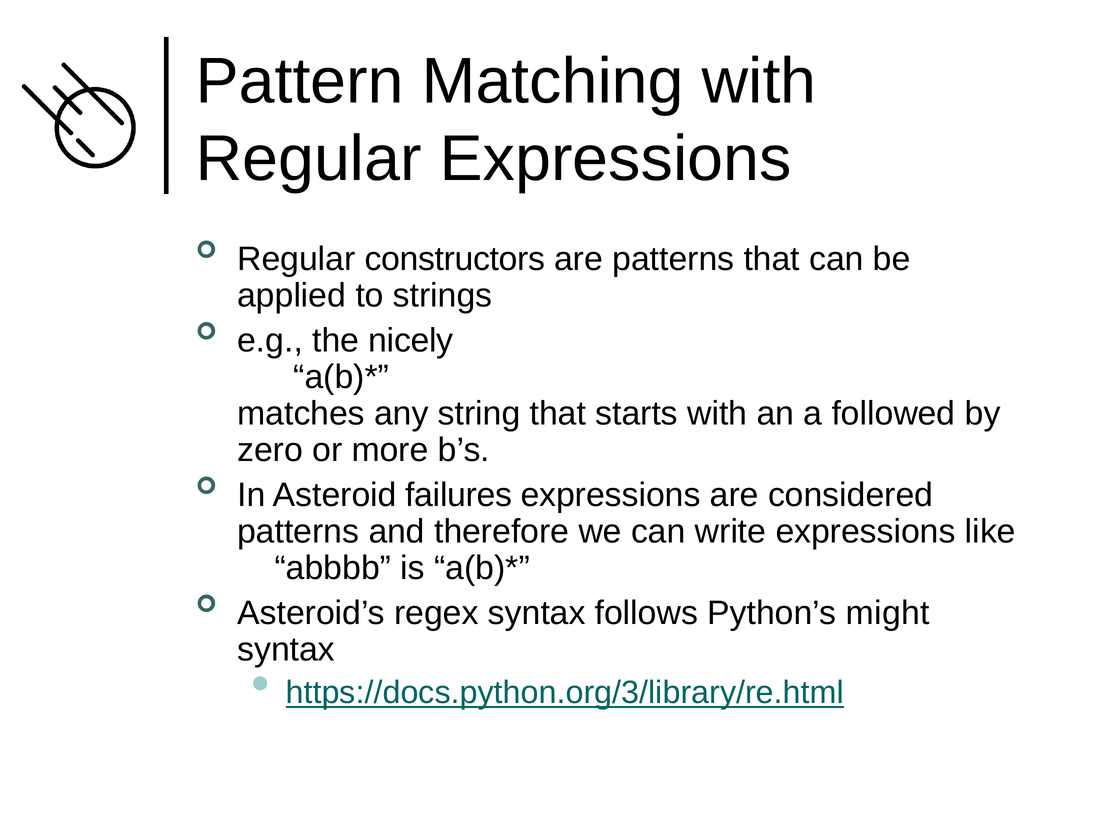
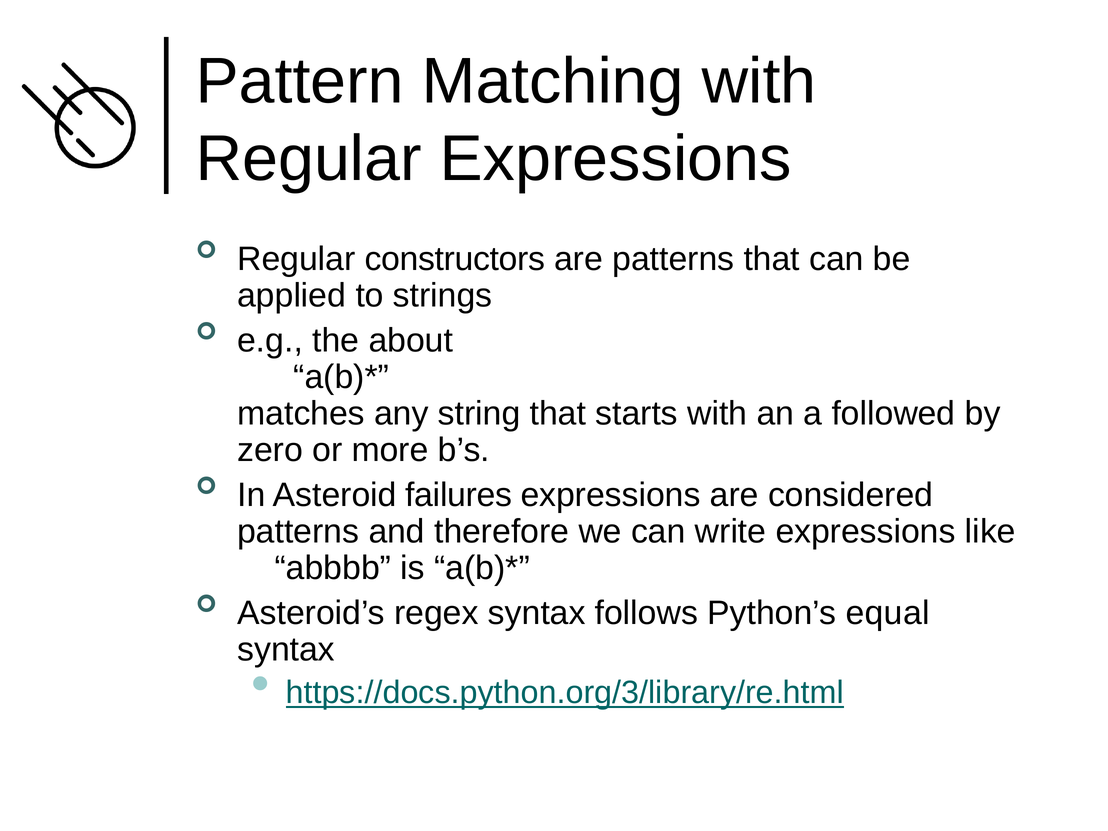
nicely: nicely -> about
might: might -> equal
